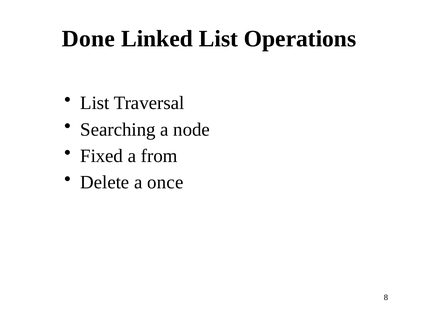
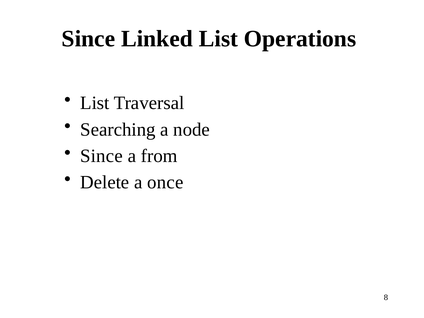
Done at (88, 39): Done -> Since
Fixed at (102, 156): Fixed -> Since
